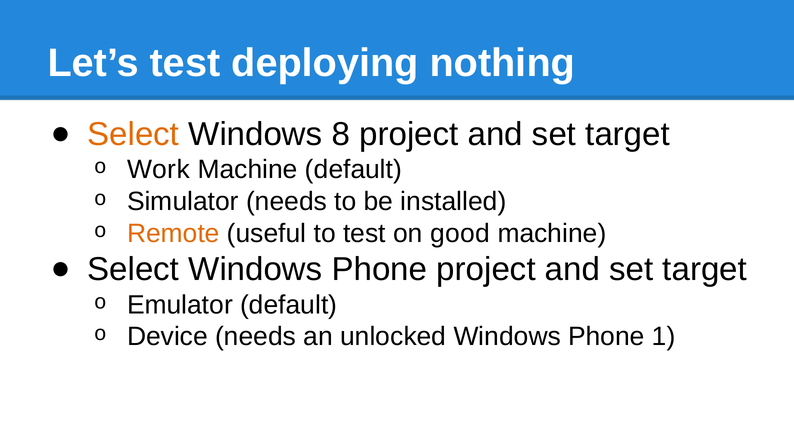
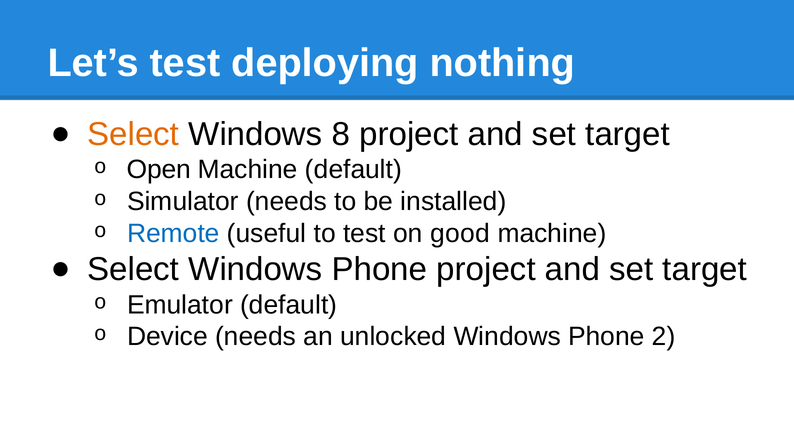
Work: Work -> Open
Remote colour: orange -> blue
1: 1 -> 2
